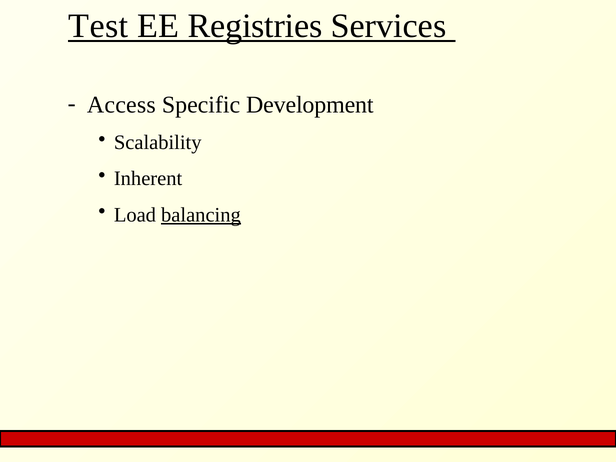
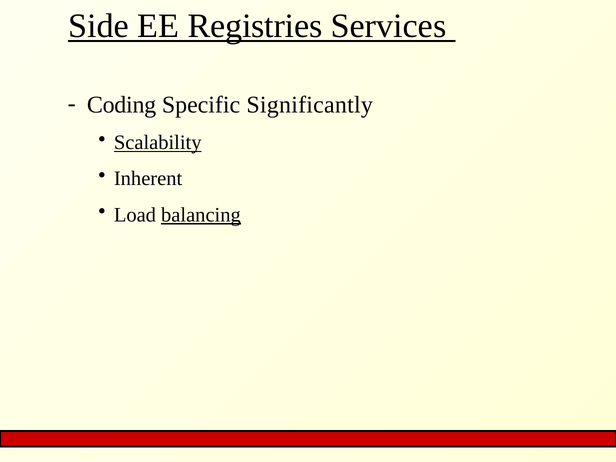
Test: Test -> Side
Access: Access -> Coding
Development: Development -> Significantly
Scalability underline: none -> present
